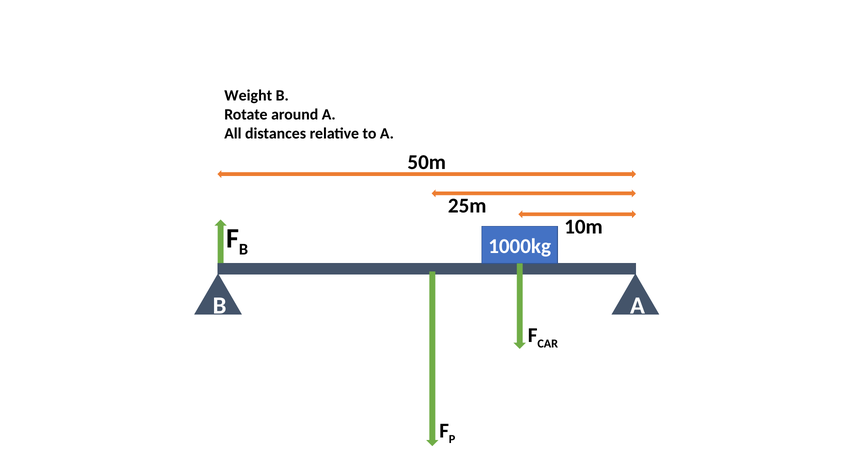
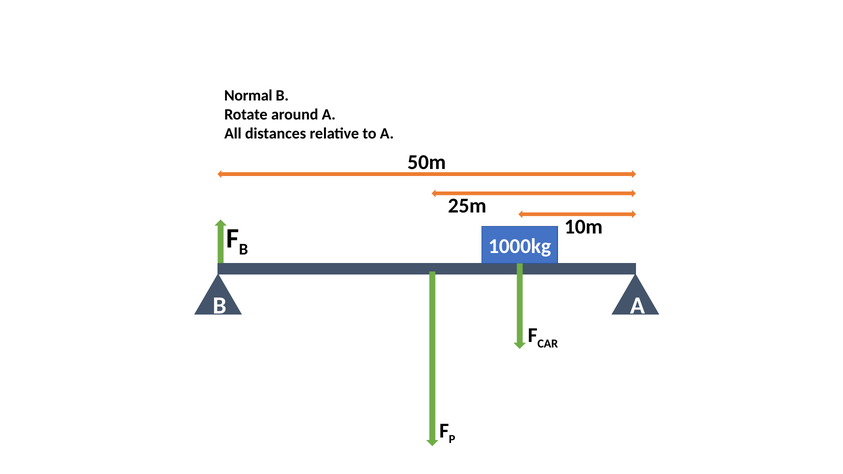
Weight: Weight -> Normal
